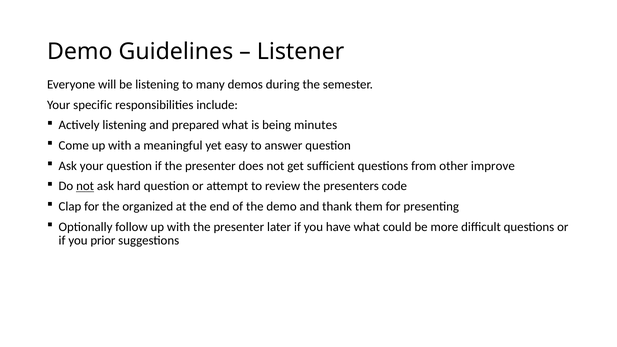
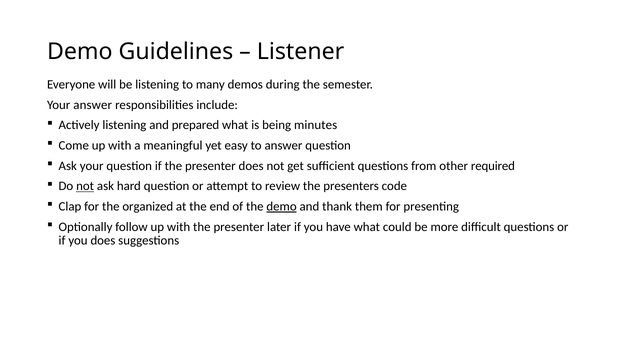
Your specific: specific -> answer
improve: improve -> required
demo at (282, 207) underline: none -> present
you prior: prior -> does
